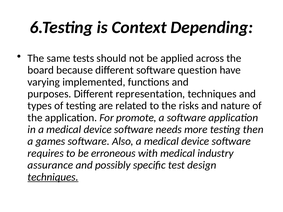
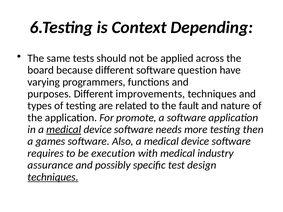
implemented: implemented -> programmers
representation: representation -> improvements
risks: risks -> fault
medical at (64, 130) underline: none -> present
erroneous: erroneous -> execution
